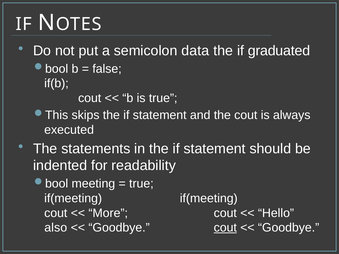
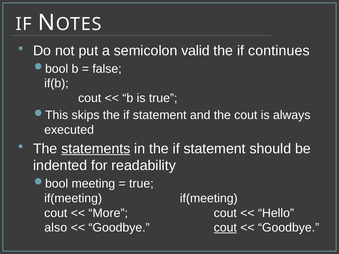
data: data -> valid
graduated: graduated -> continues
statements underline: none -> present
